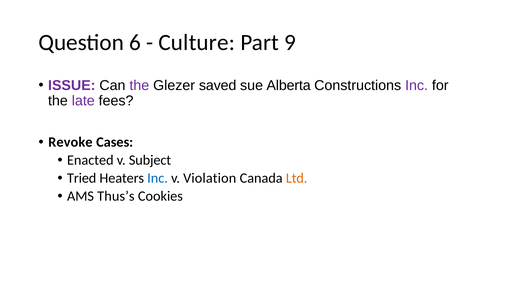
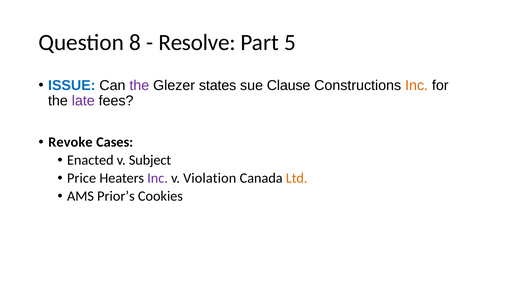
6: 6 -> 8
Culture: Culture -> Resolve
9: 9 -> 5
ISSUE colour: purple -> blue
saved: saved -> states
Alberta: Alberta -> Clause
Inc at (417, 85) colour: purple -> orange
Tried: Tried -> Price
Inc at (158, 178) colour: blue -> purple
Thus’s: Thus’s -> Prior’s
